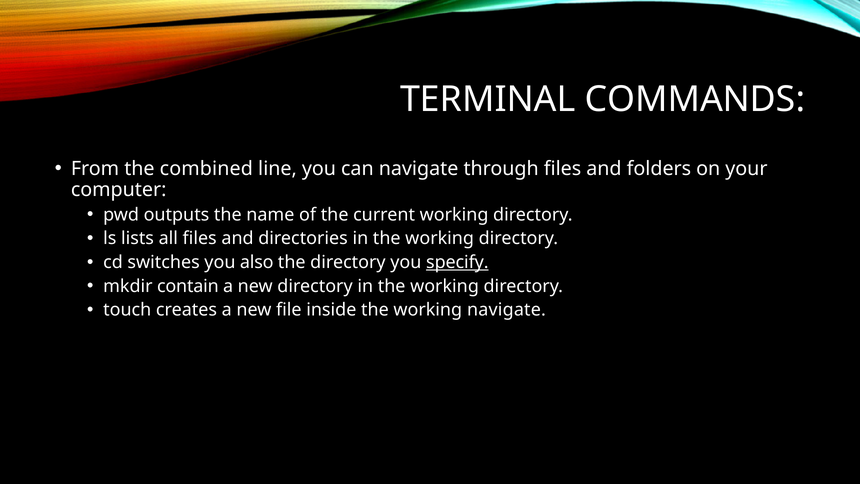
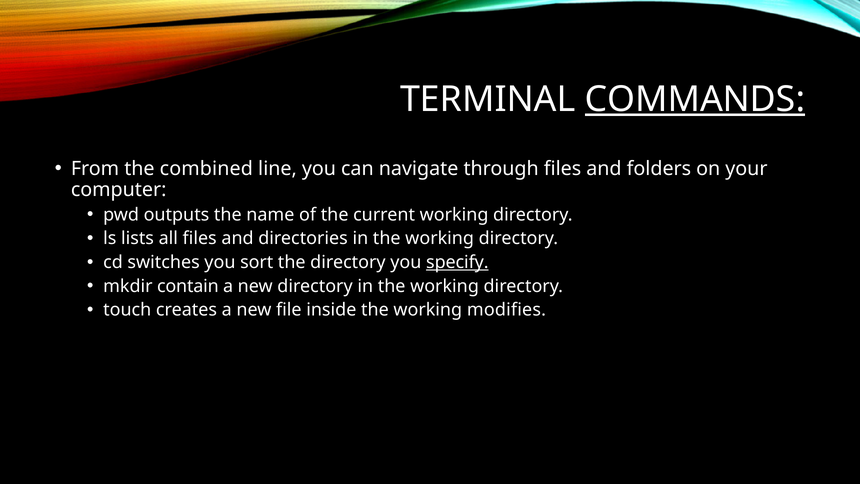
COMMANDS underline: none -> present
also: also -> sort
working navigate: navigate -> modifies
